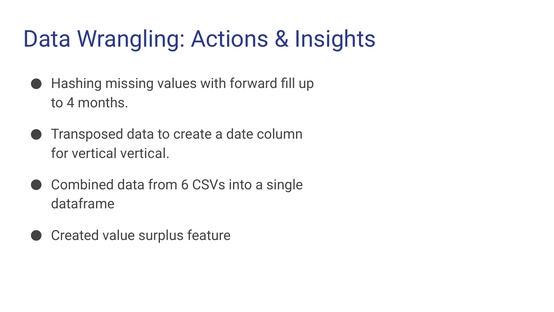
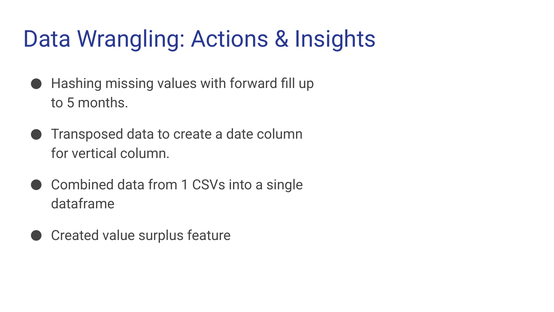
4: 4 -> 5
vertical vertical: vertical -> column
6: 6 -> 1
